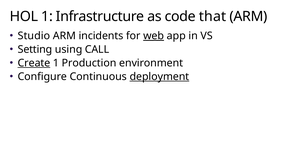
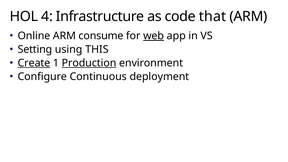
HOL 1: 1 -> 4
Studio: Studio -> Online
incidents: incidents -> consume
CALL: CALL -> THIS
Production underline: none -> present
deployment underline: present -> none
